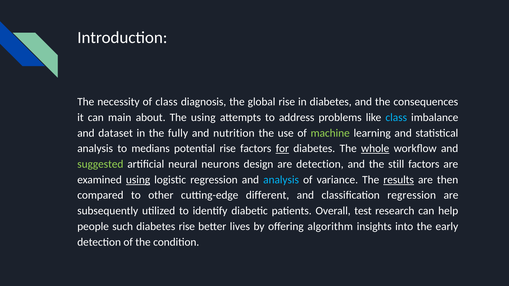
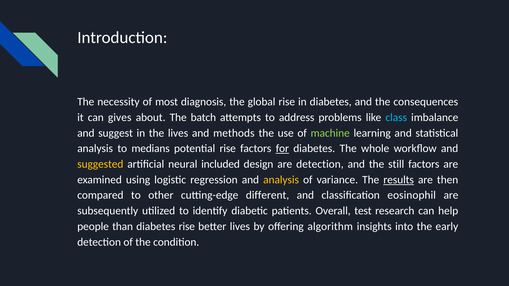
of class: class -> most
main: main -> gives
The using: using -> batch
dataset: dataset -> suggest
the fully: fully -> lives
nutrition: nutrition -> methods
whole underline: present -> none
suggested colour: light green -> yellow
neurons: neurons -> included
using at (138, 180) underline: present -> none
analysis at (281, 180) colour: light blue -> yellow
classification regression: regression -> eosinophil
such: such -> than
